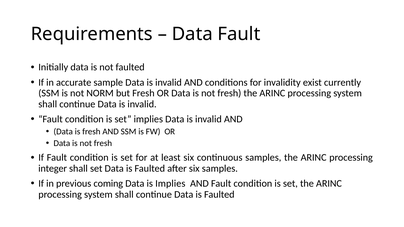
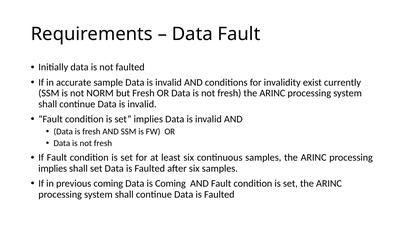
integer at (53, 169): integer -> implies
is Implies: Implies -> Coming
